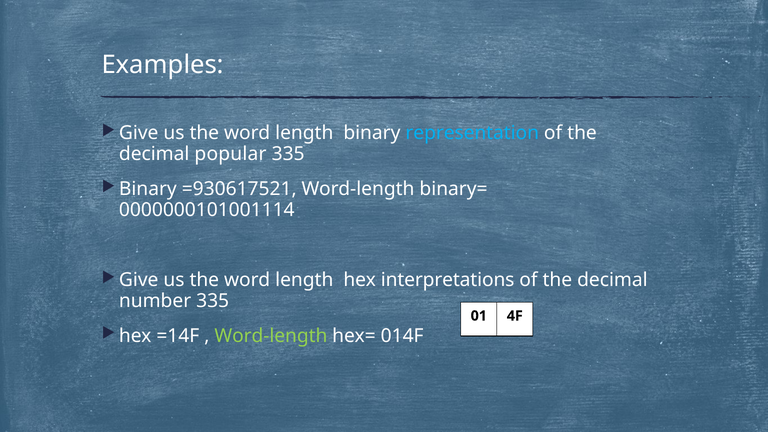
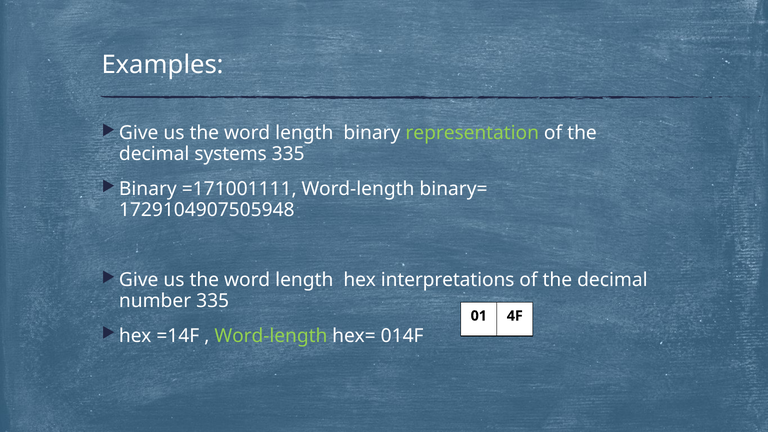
representation colour: light blue -> light green
popular: popular -> systems
=930617521: =930617521 -> =171001111
0000000101001114: 0000000101001114 -> 1729104907505948
